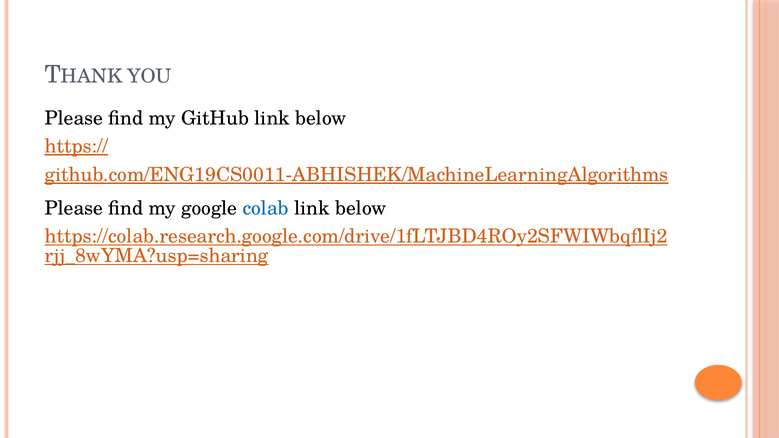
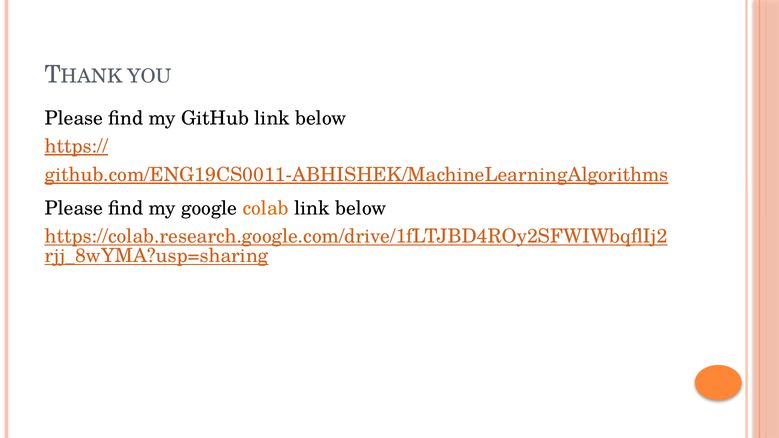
colab colour: blue -> orange
